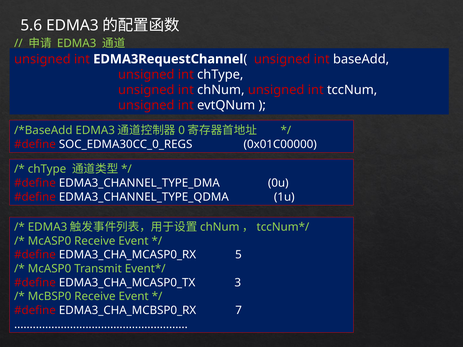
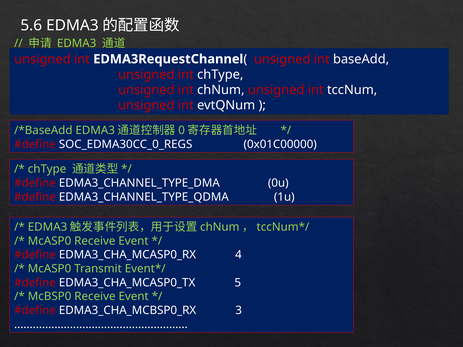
5: 5 -> 4
3: 3 -> 5
7: 7 -> 3
